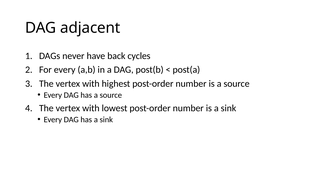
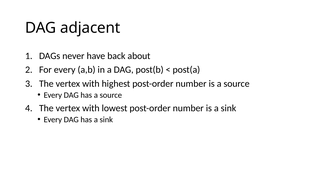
cycles: cycles -> about
